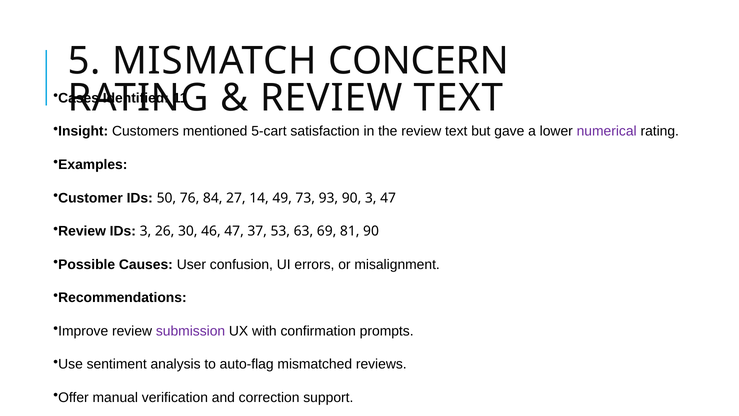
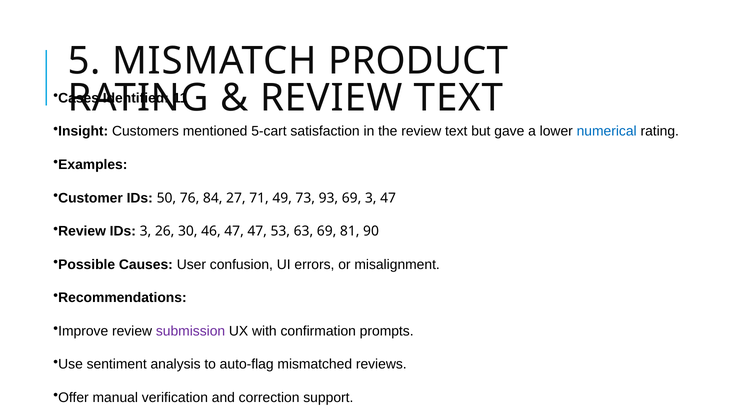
CONCERN: CONCERN -> PRODUCT
numerical colour: purple -> blue
14: 14 -> 71
93 90: 90 -> 69
47 37: 37 -> 47
